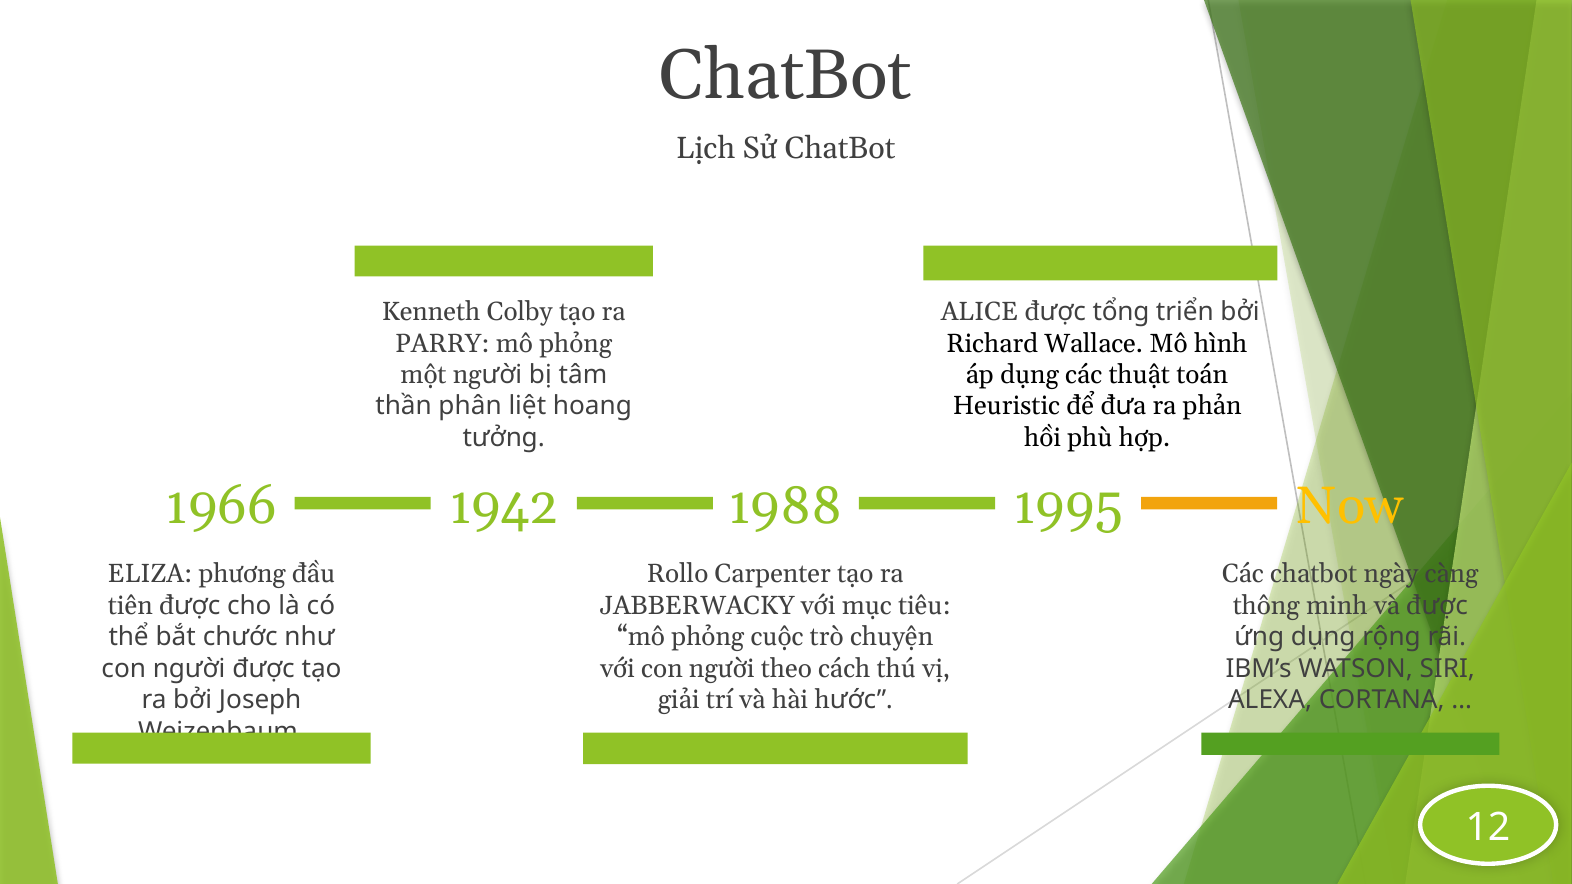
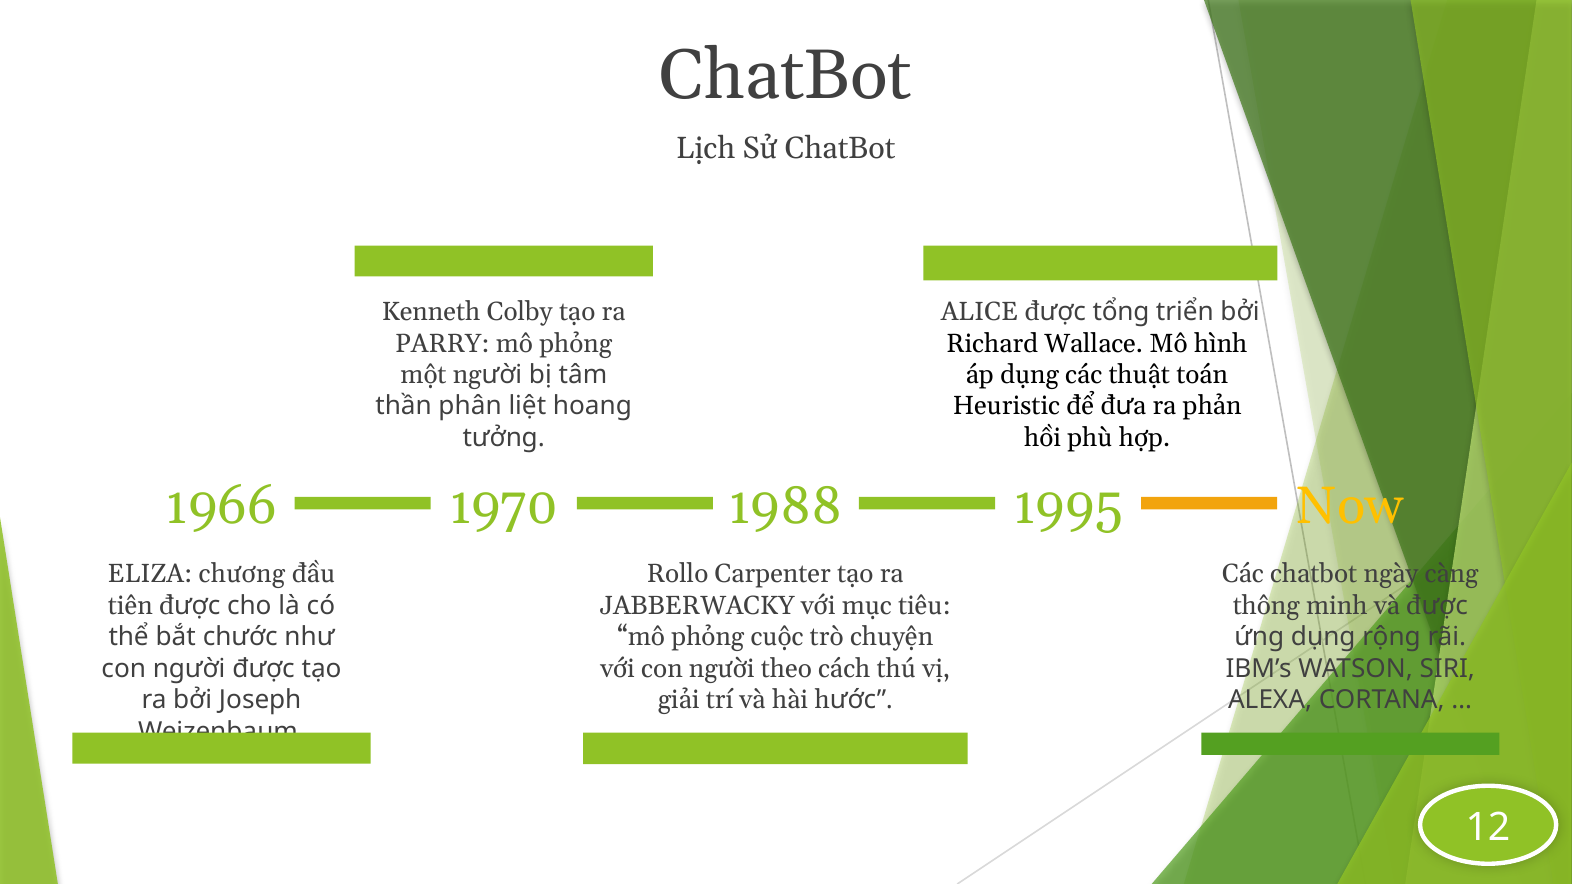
1942: 1942 -> 1970
phương: phương -> chương
